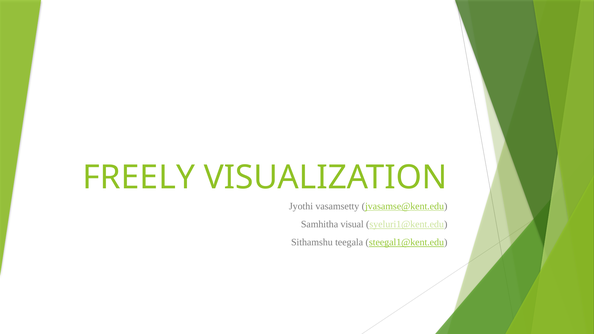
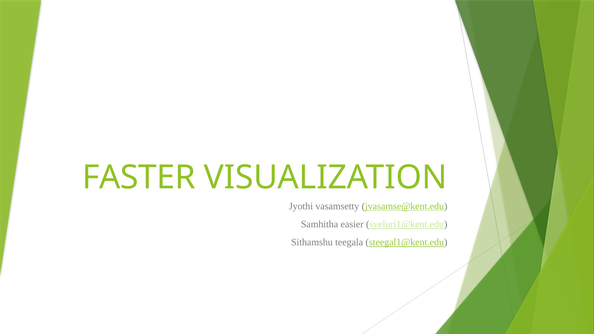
FREELY: FREELY -> FASTER
visual: visual -> easier
